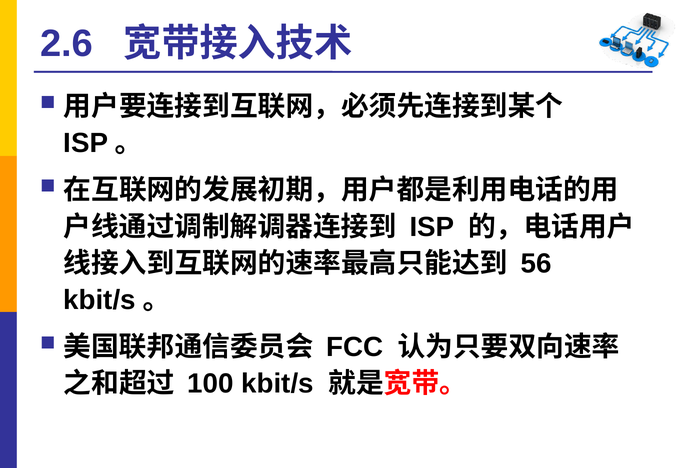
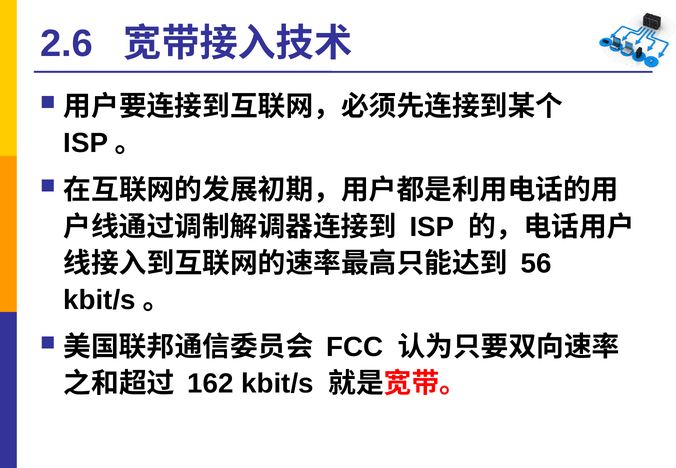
100: 100 -> 162
